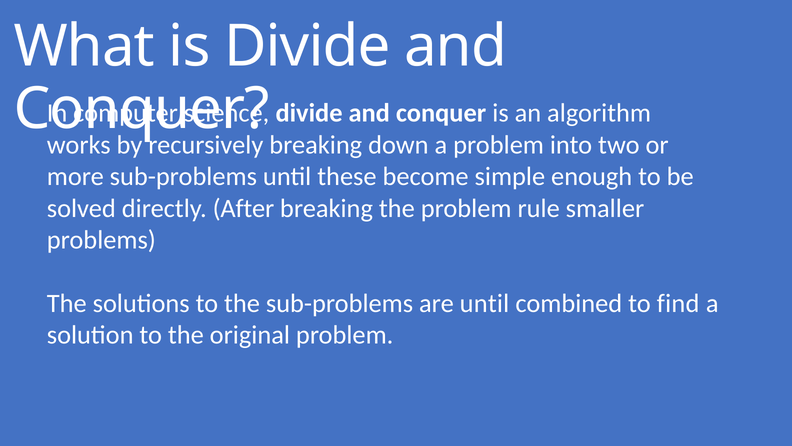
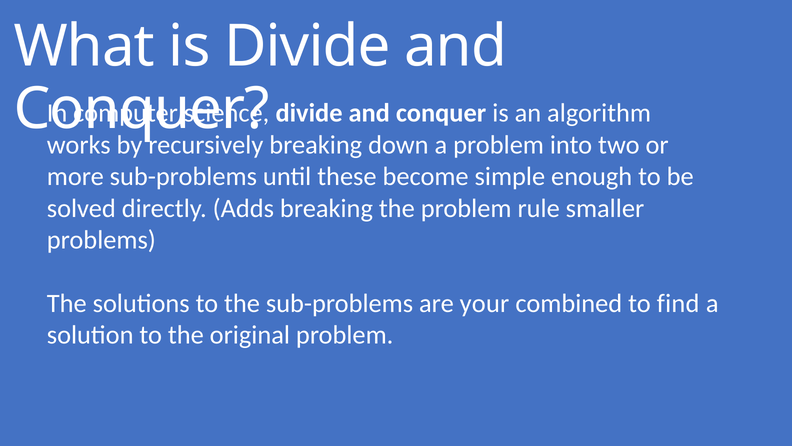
After: After -> Adds
are until: until -> your
